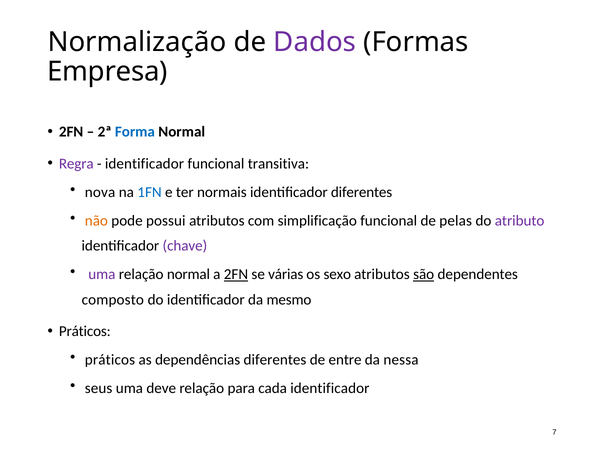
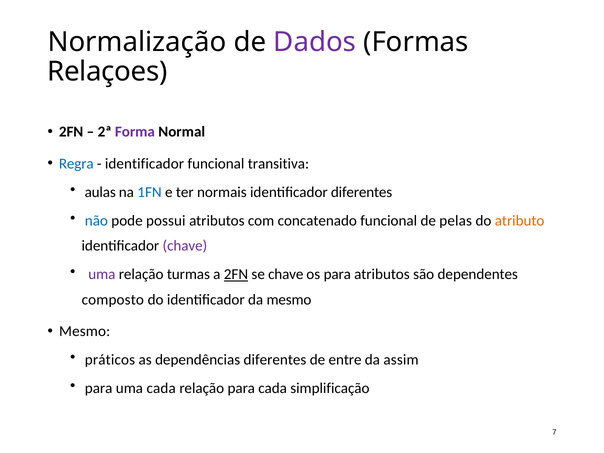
Empresa: Empresa -> Relaçoes
Forma colour: blue -> purple
Regra colour: purple -> blue
nova: nova -> aulas
não colour: orange -> blue
simplificação: simplificação -> concatenado
atributo colour: purple -> orange
relação normal: normal -> turmas
se várias: várias -> chave
os sexo: sexo -> para
são underline: present -> none
Práticos at (85, 331): Práticos -> Mesmo
nessa: nessa -> assim
seus at (99, 388): seus -> para
uma deve: deve -> cada
cada identificador: identificador -> simplificação
